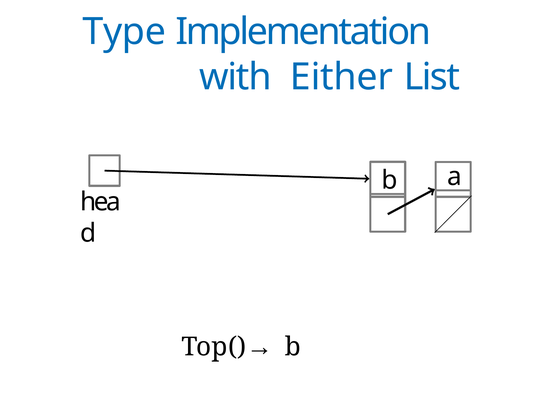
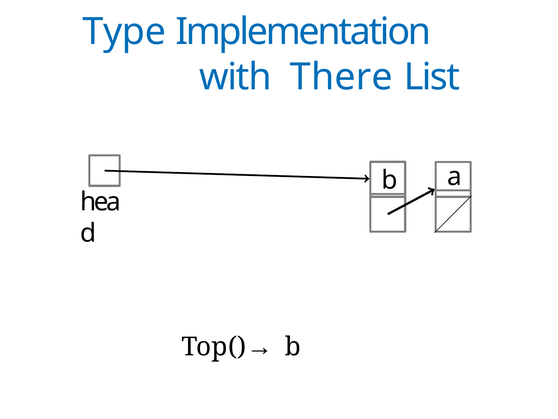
Either: Either -> There
